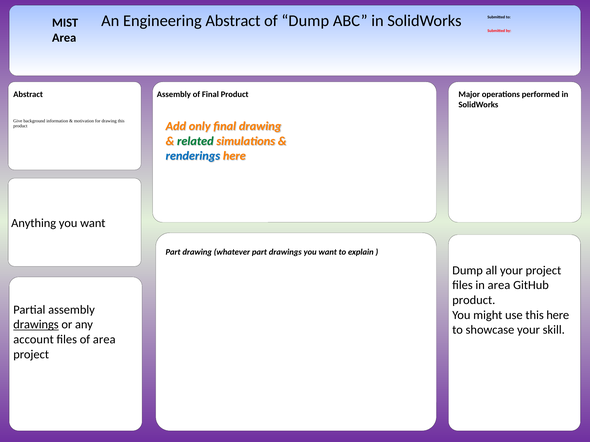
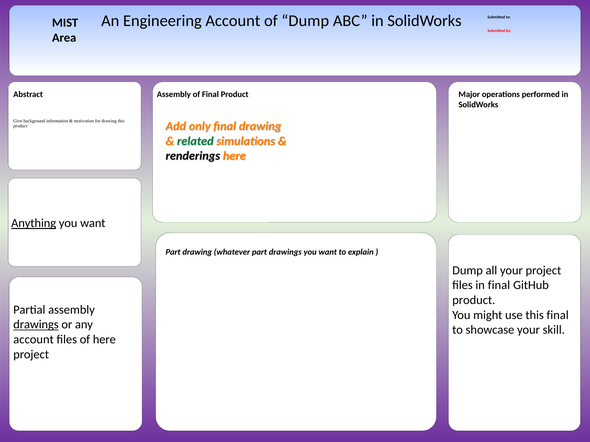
Engineering Abstract: Abstract -> Account
renderings colour: blue -> black
Anything underline: none -> present
in area: area -> final
this here: here -> final
of area: area -> here
